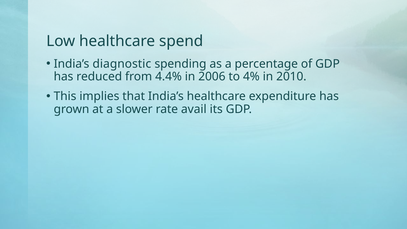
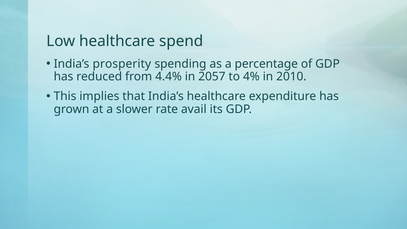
diagnostic: diagnostic -> prosperity
2006: 2006 -> 2057
